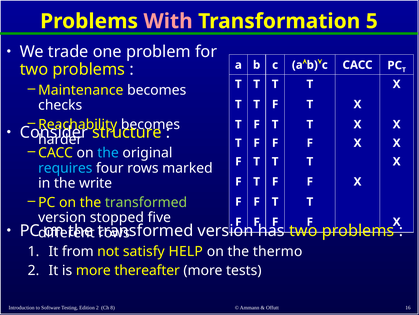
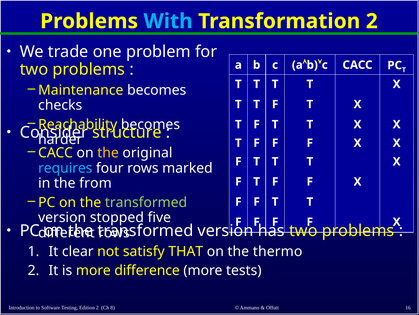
With colour: pink -> light blue
Transformation 5: 5 -> 2
the at (108, 153) colour: light blue -> yellow
write: write -> from
from: from -> clear
HELP: HELP -> THAT
thereafter: thereafter -> difference
